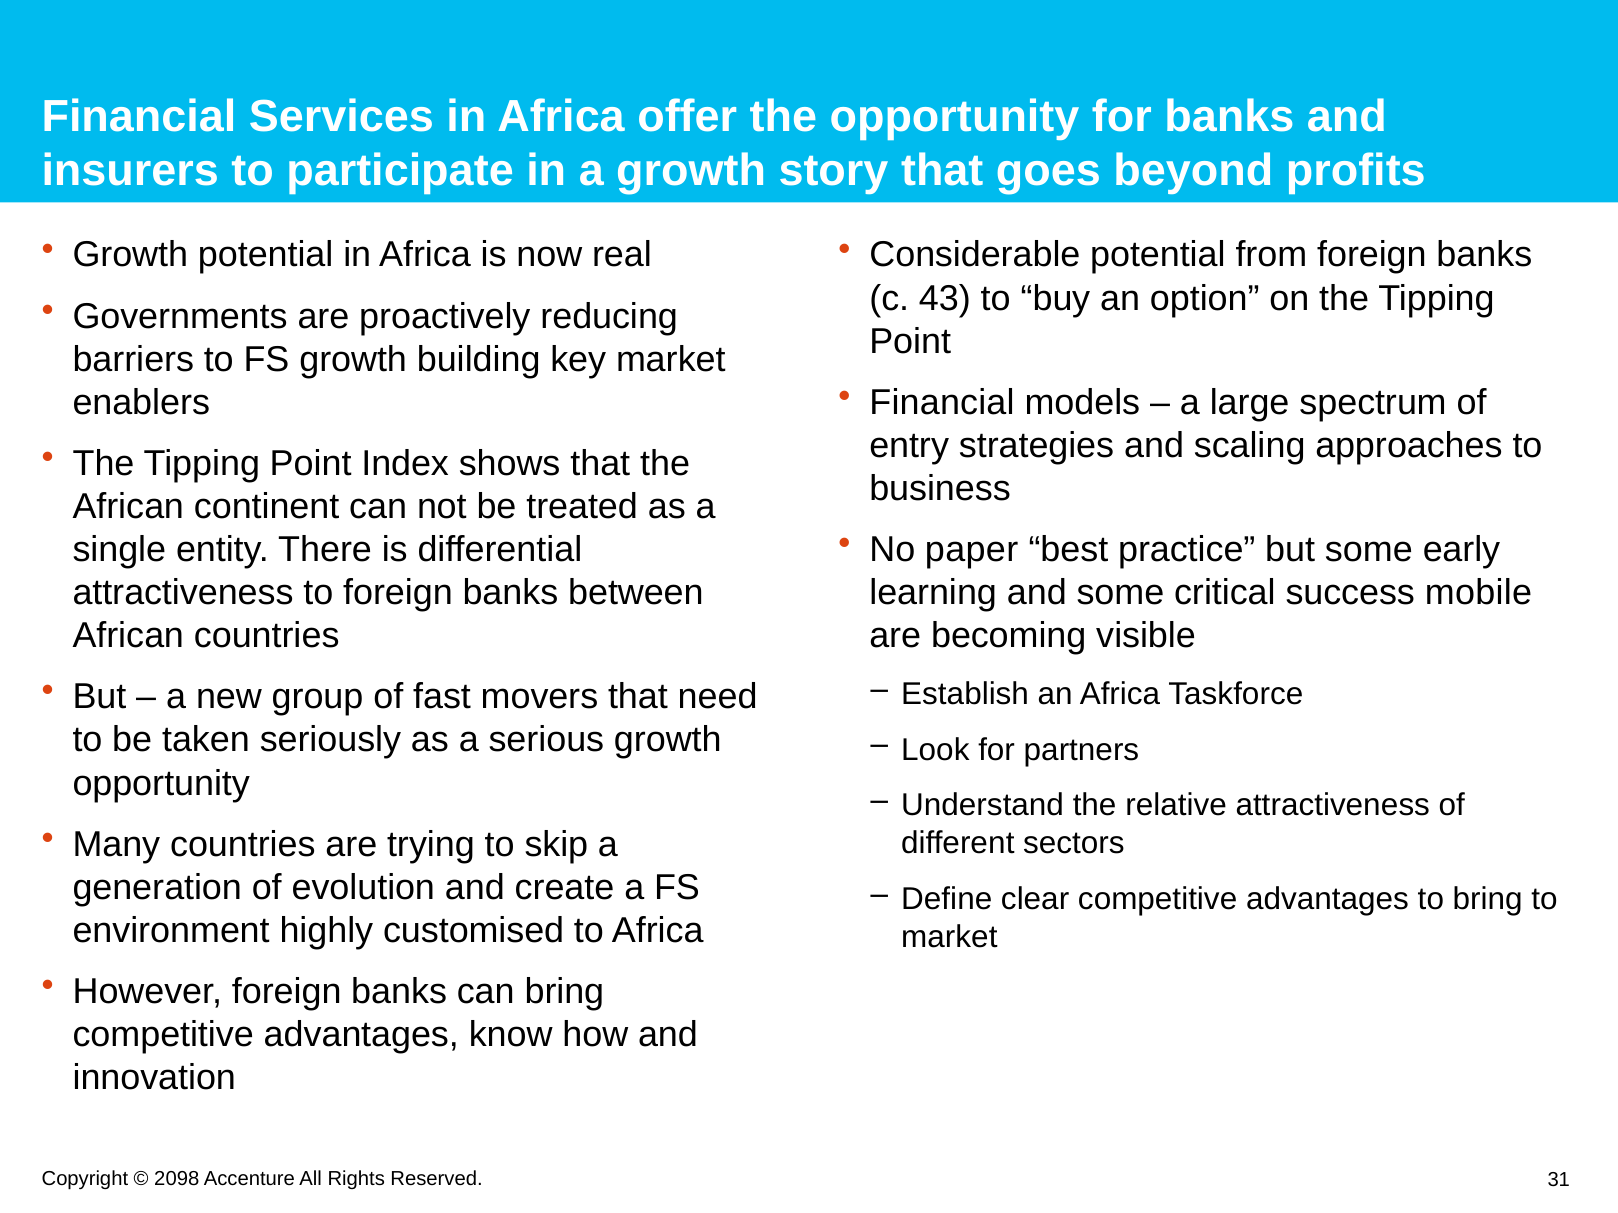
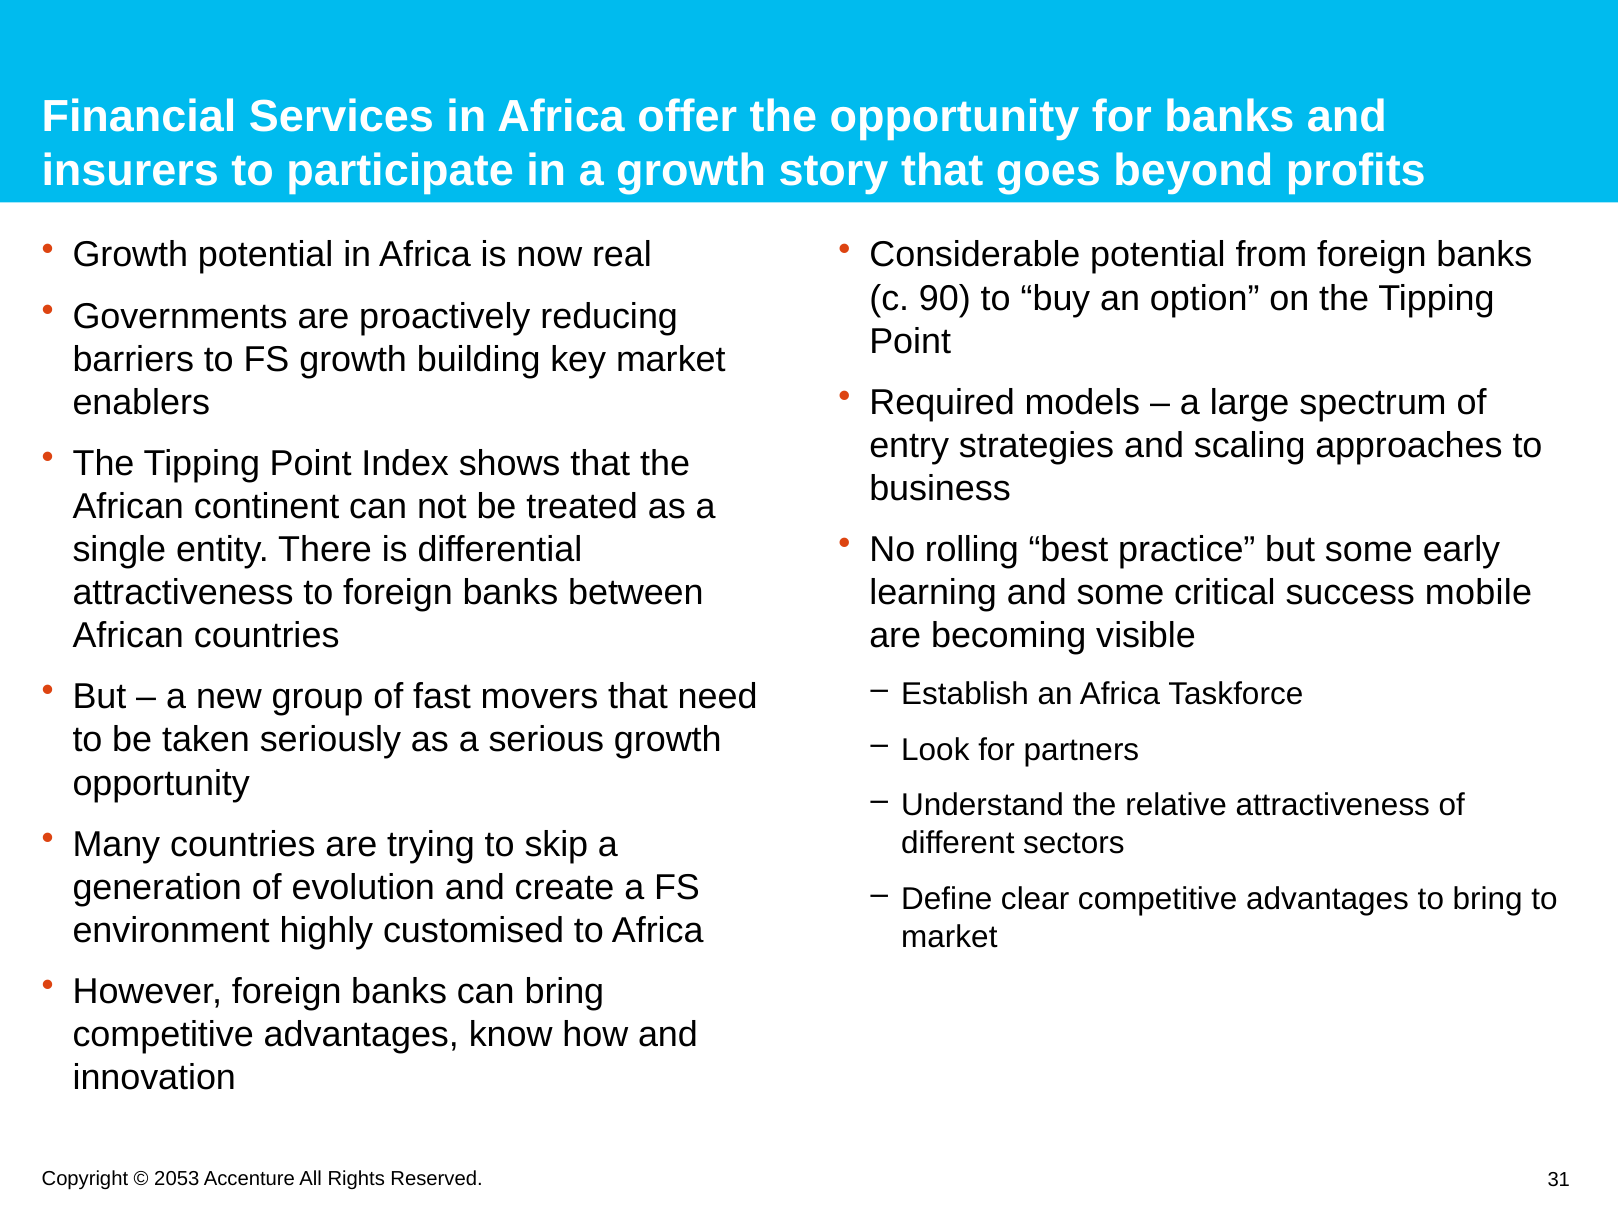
43: 43 -> 90
Financial at (942, 403): Financial -> Required
paper: paper -> rolling
2098: 2098 -> 2053
